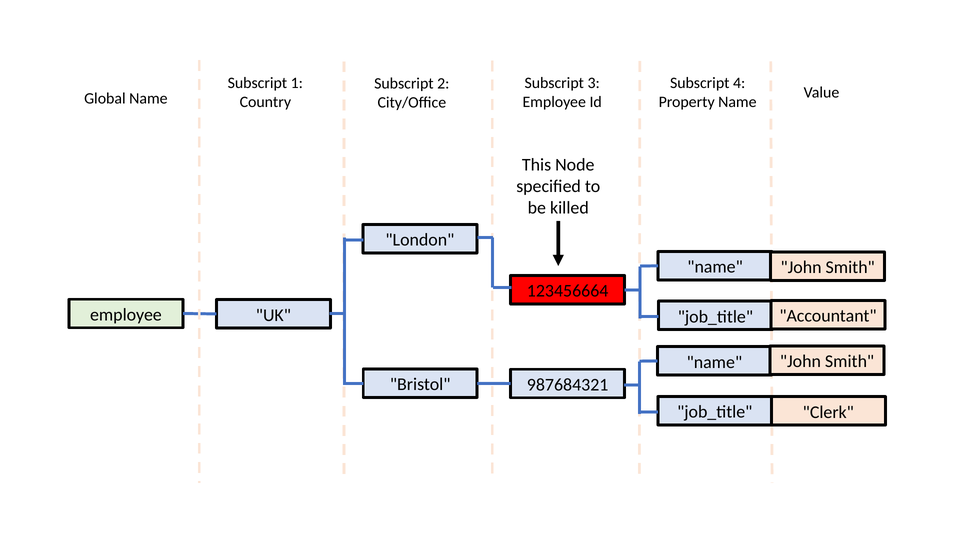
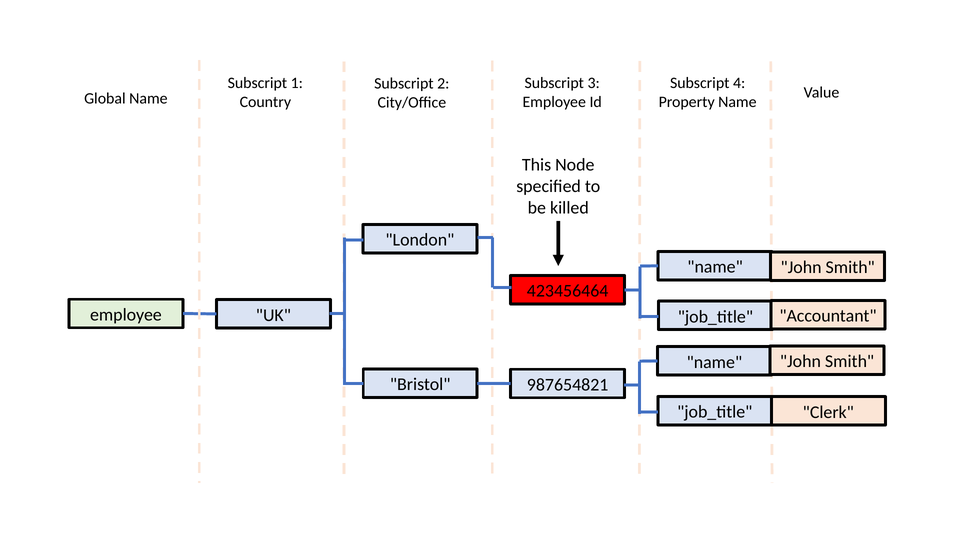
123456664: 123456664 -> 423456464
987684321: 987684321 -> 987654821
